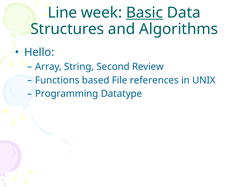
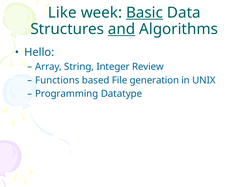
Line: Line -> Like
and underline: none -> present
Second: Second -> Integer
references: references -> generation
